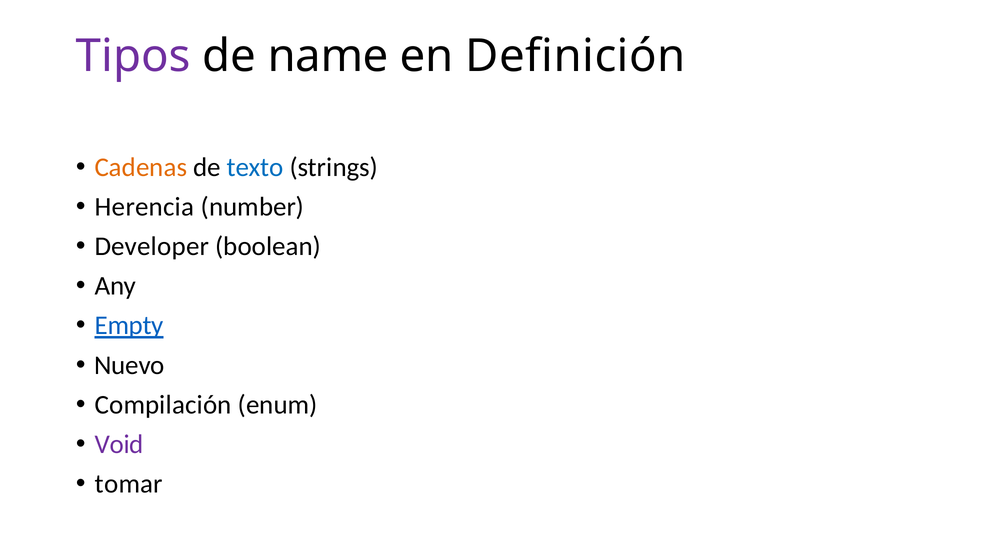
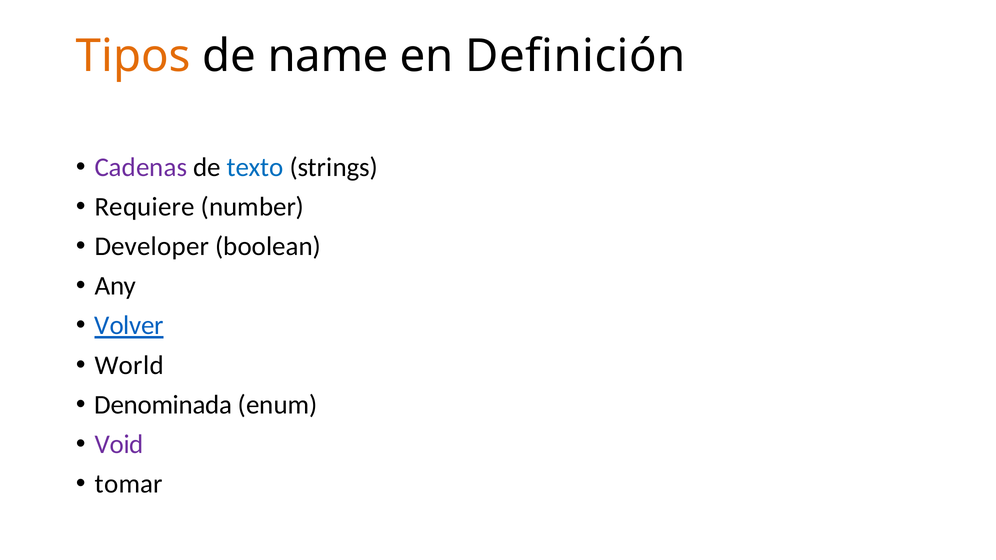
Tipos colour: purple -> orange
Cadenas colour: orange -> purple
Herencia: Herencia -> Requiere
Empty: Empty -> Volver
Nuevo: Nuevo -> World
Compilación: Compilación -> Denominada
